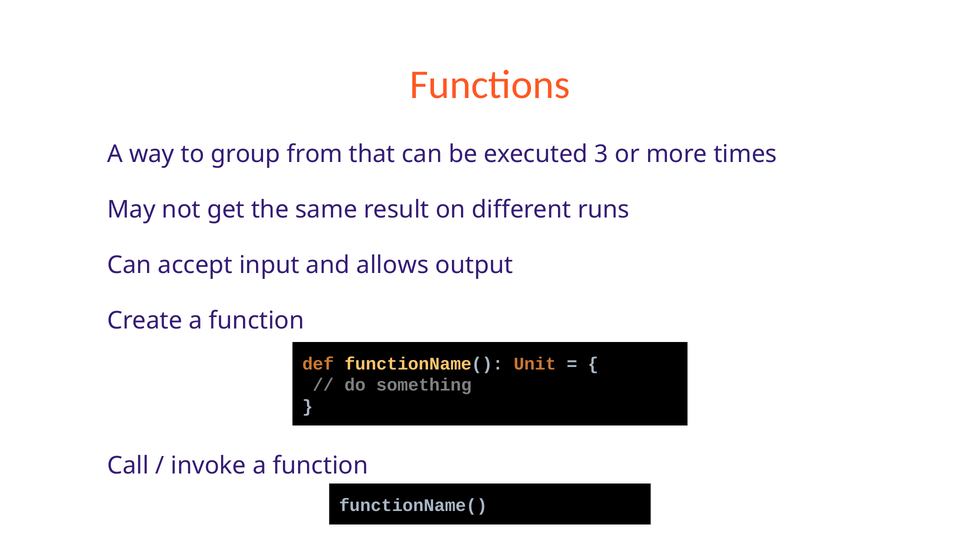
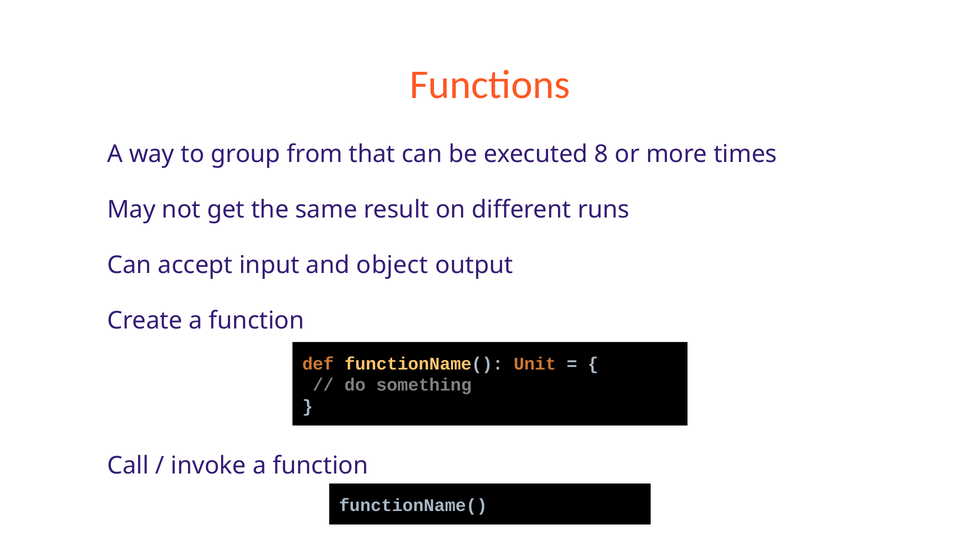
3: 3 -> 8
allows: allows -> object
